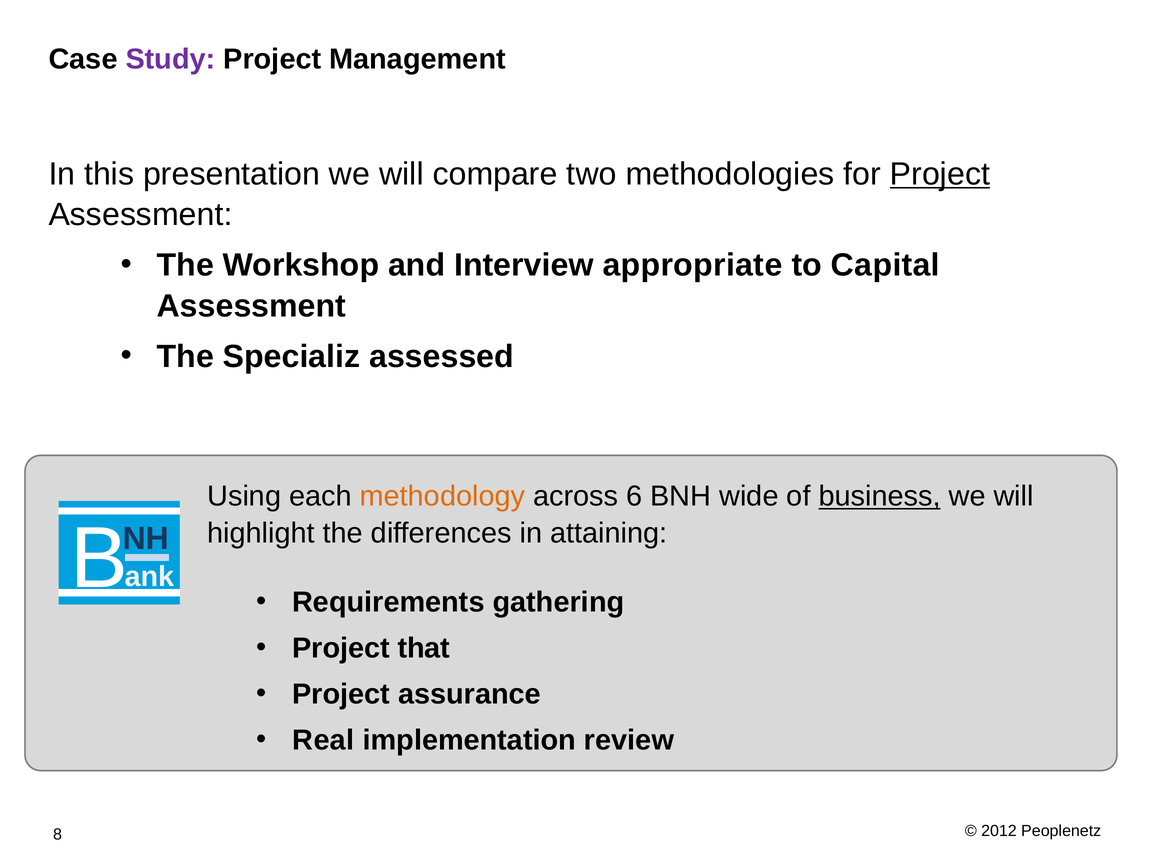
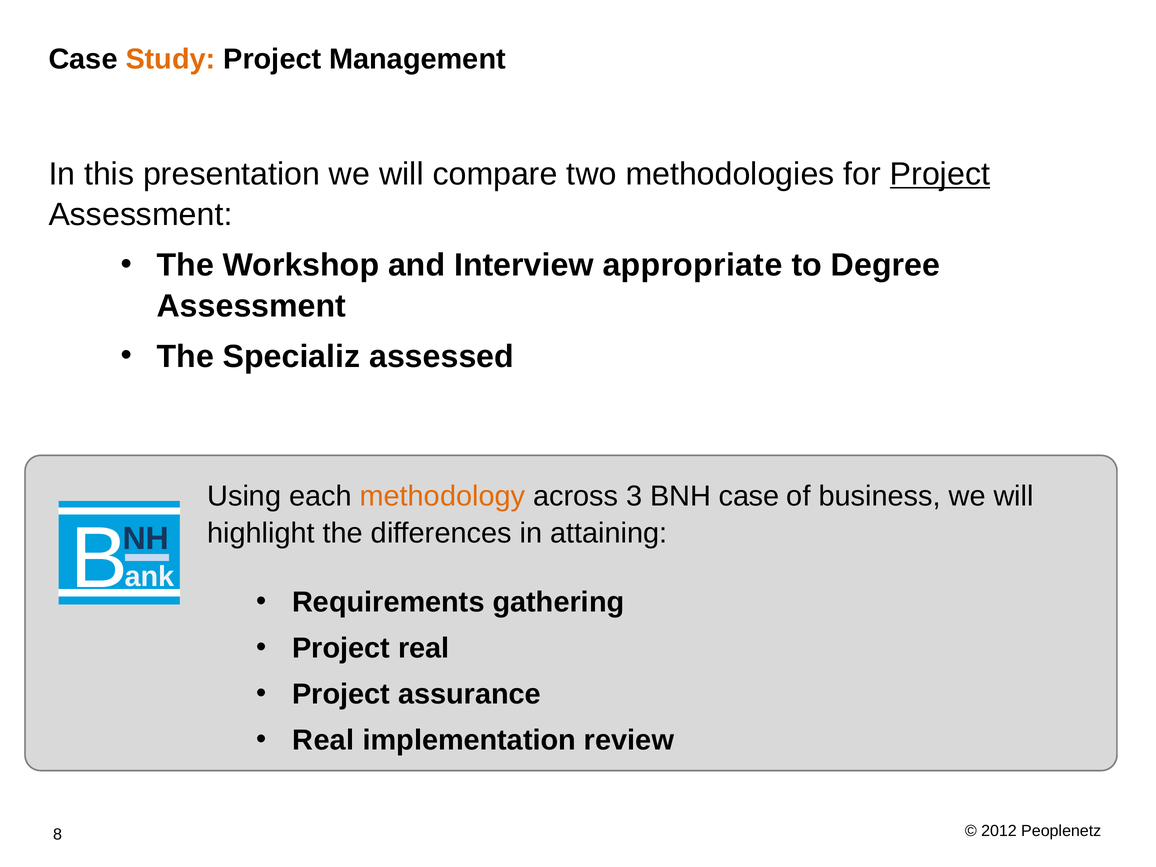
Study colour: purple -> orange
Capital: Capital -> Degree
6: 6 -> 3
BNH wide: wide -> case
business underline: present -> none
Project that: that -> real
